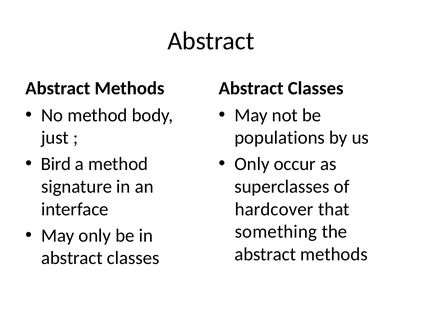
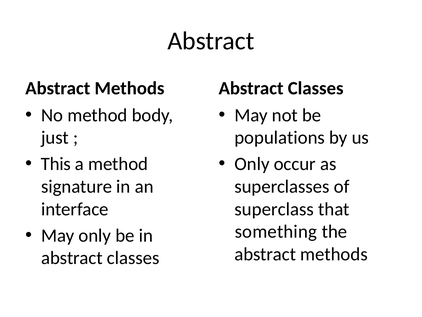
Bird: Bird -> This
hardcover: hardcover -> superclass
